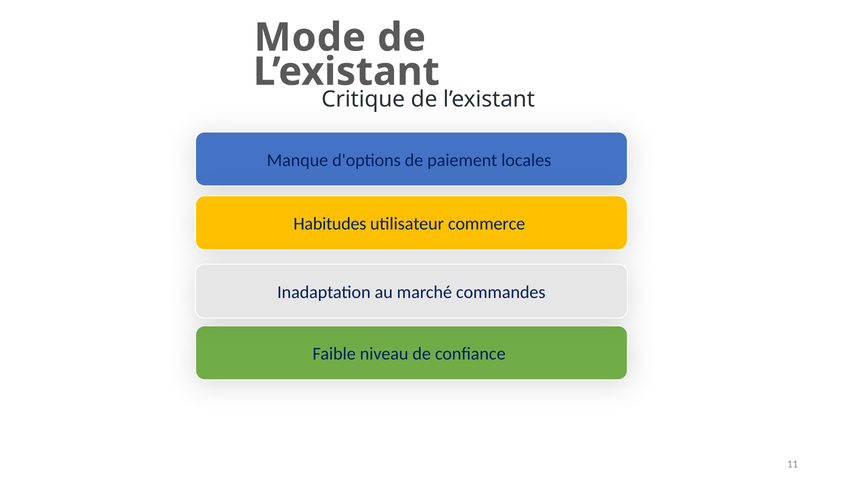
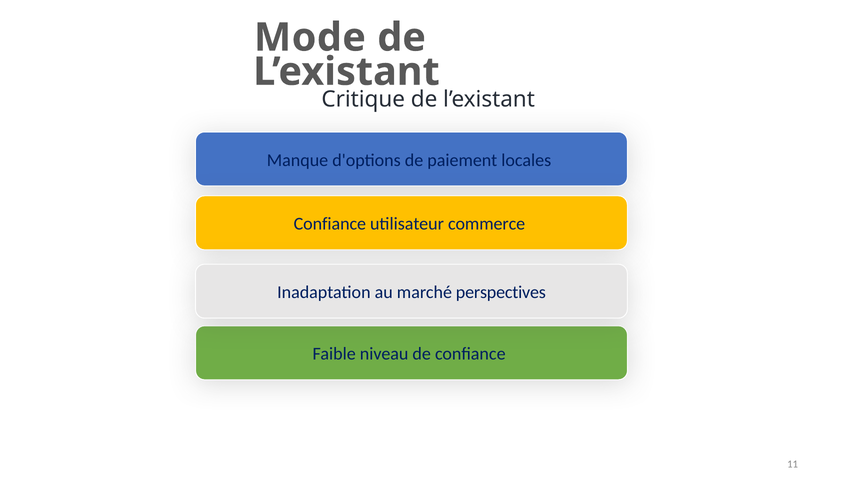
Habitudes at (330, 224): Habitudes -> Confiance
commandes: commandes -> perspectives
